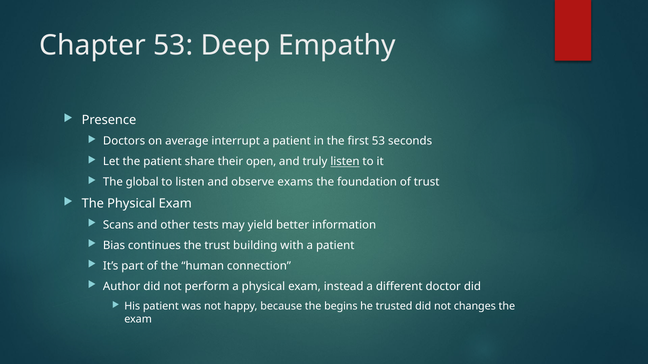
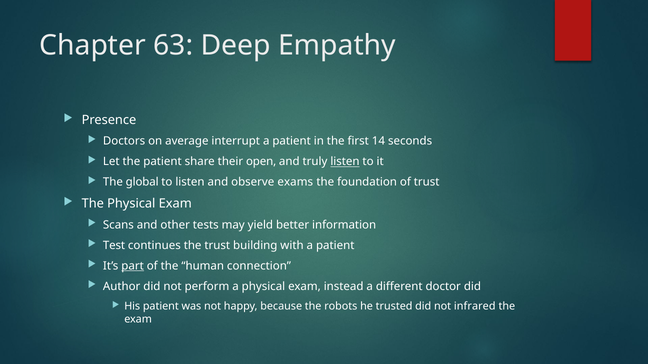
Chapter 53: 53 -> 63
first 53: 53 -> 14
Bias: Bias -> Test
part underline: none -> present
begins: begins -> robots
changes: changes -> infrared
